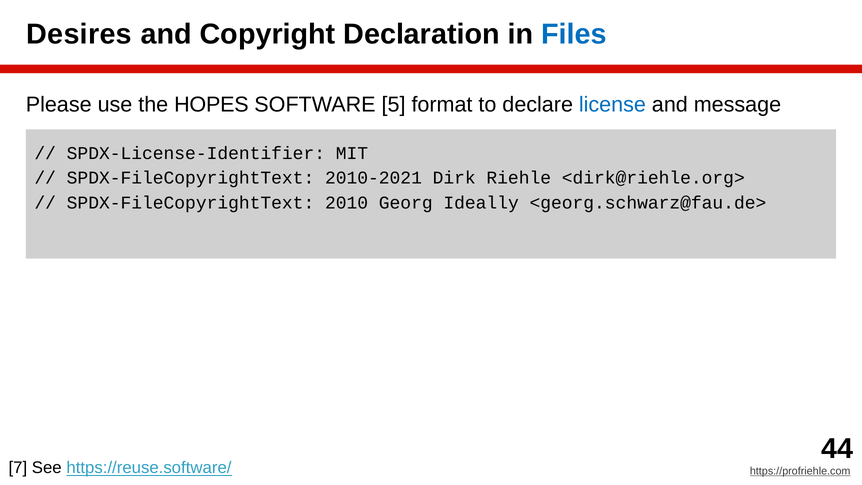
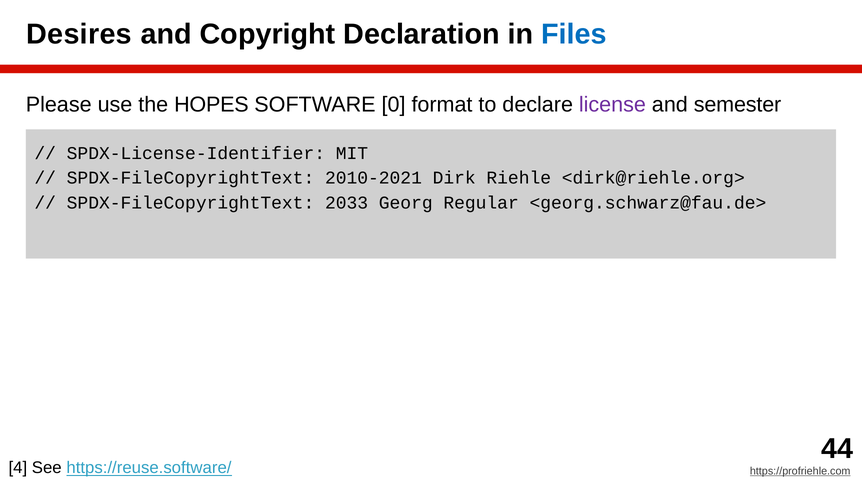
5: 5 -> 0
license colour: blue -> purple
message: message -> semester
2010: 2010 -> 2033
Ideally: Ideally -> Regular
7: 7 -> 4
